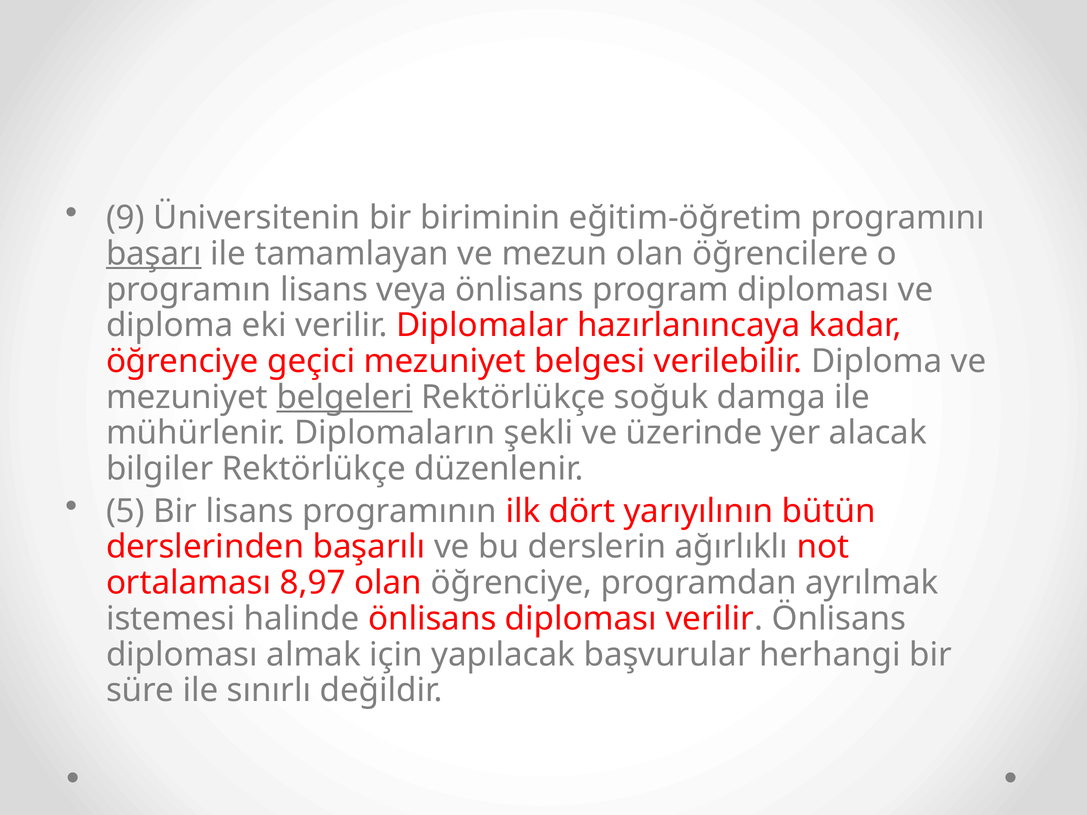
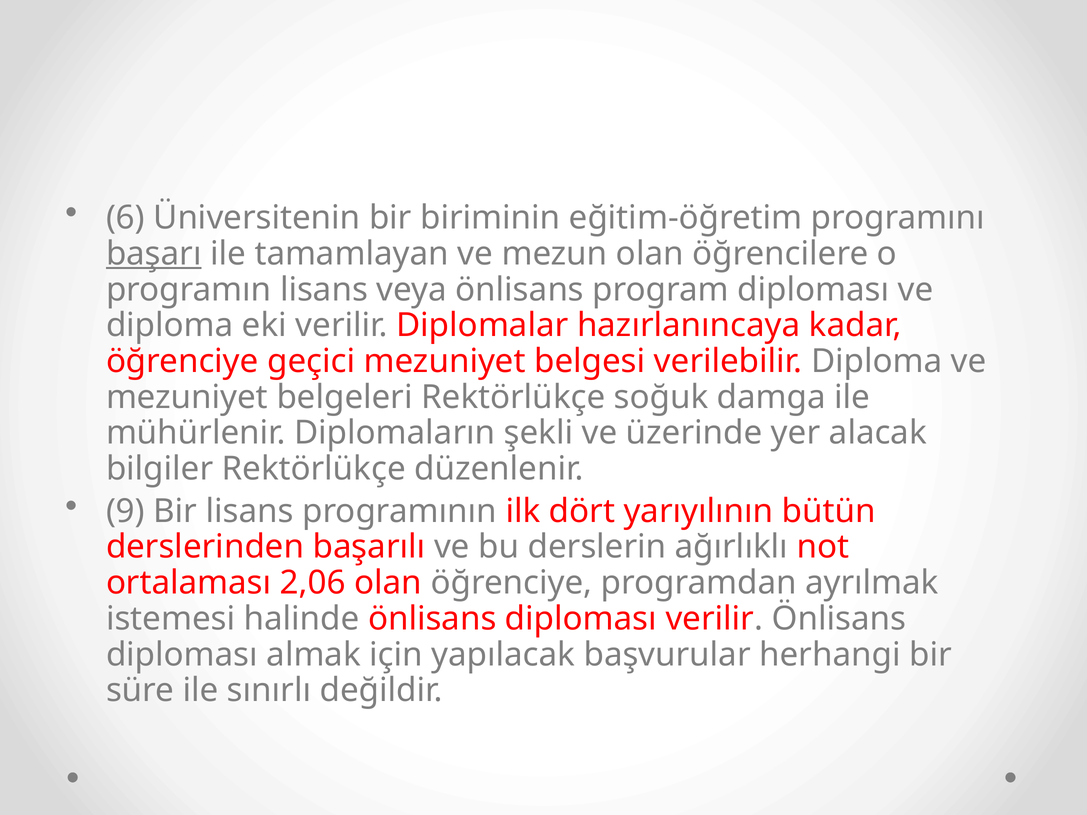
9: 9 -> 6
belgeleri underline: present -> none
5: 5 -> 9
8,97: 8,97 -> 2,06
